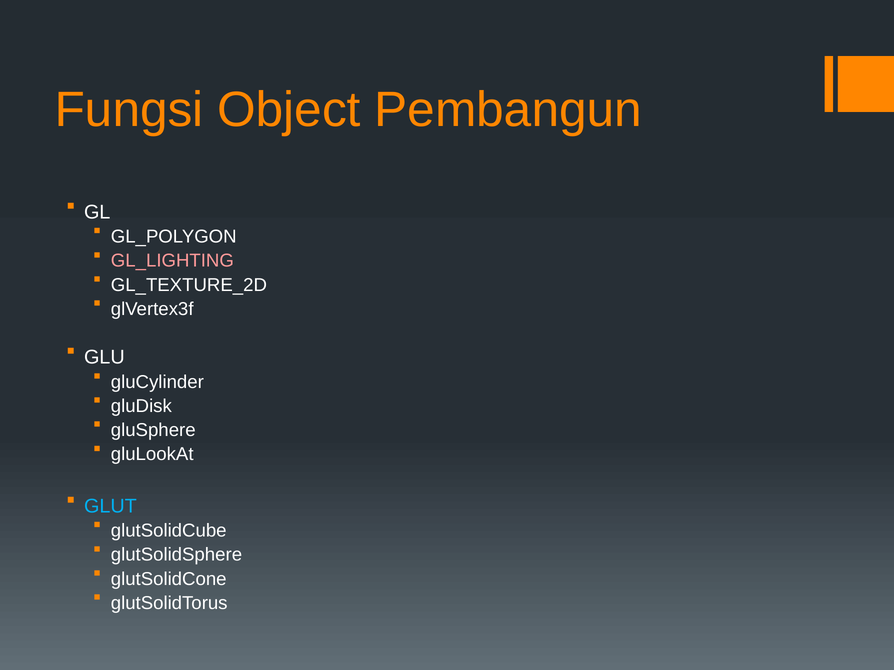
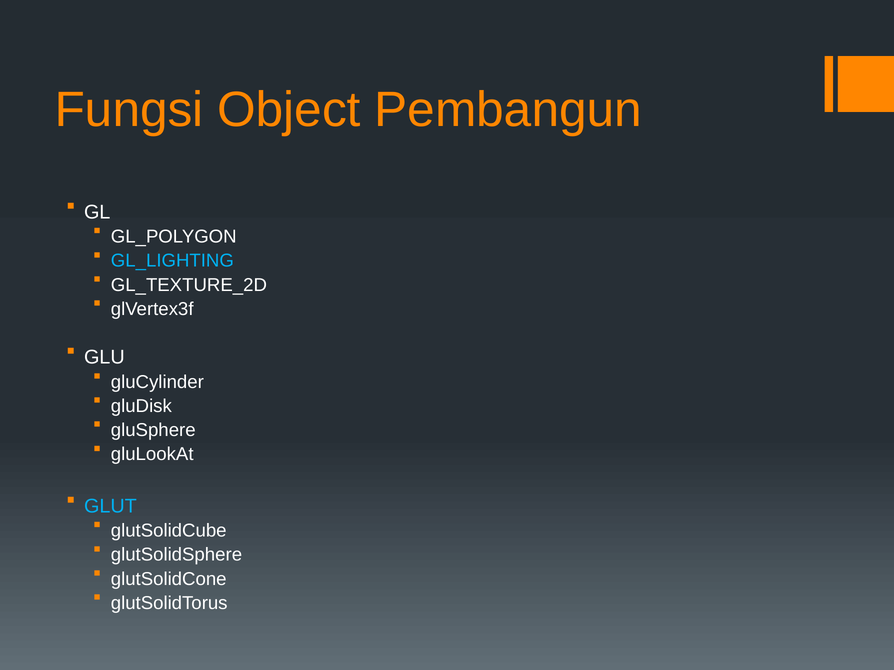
GL_LIGHTING colour: pink -> light blue
